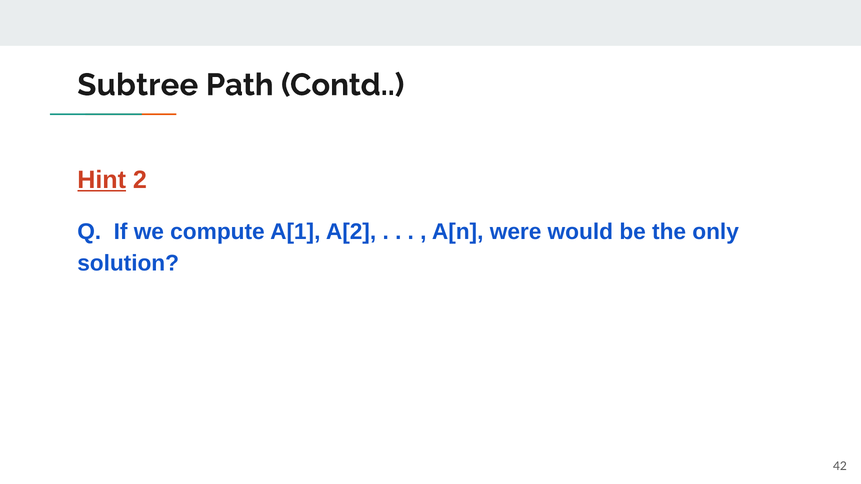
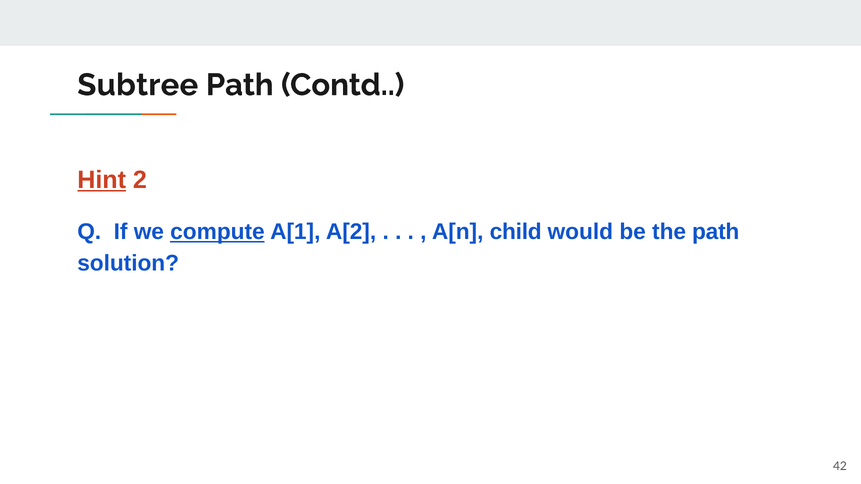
compute underline: none -> present
were: were -> child
the only: only -> path
